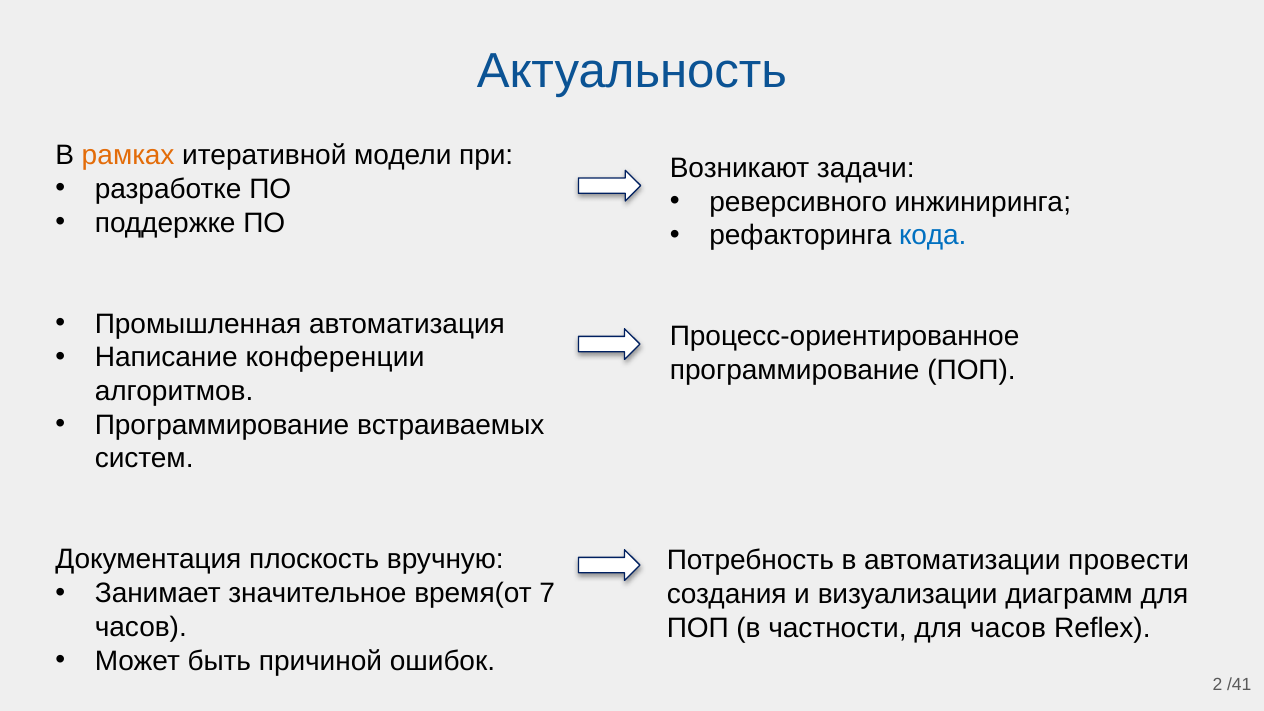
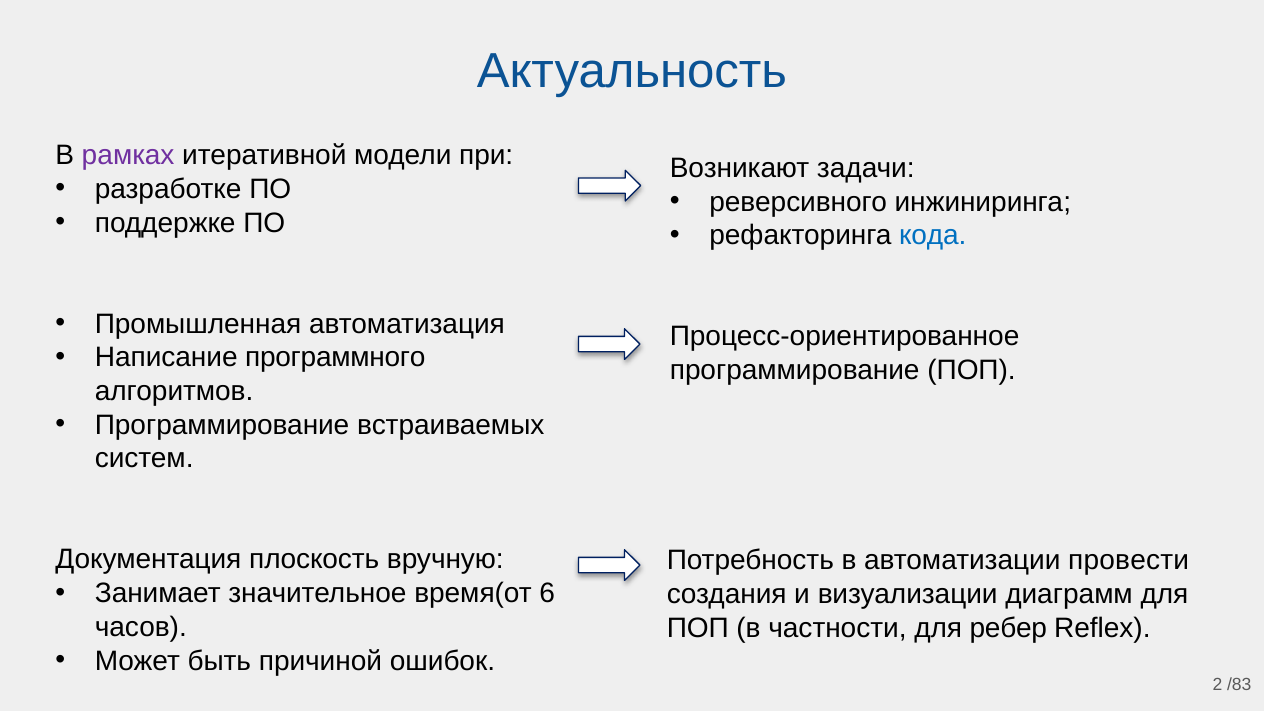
рамках colour: orange -> purple
конференции: конференции -> программного
7: 7 -> 6
для часов: часов -> ребер
/41: /41 -> /83
